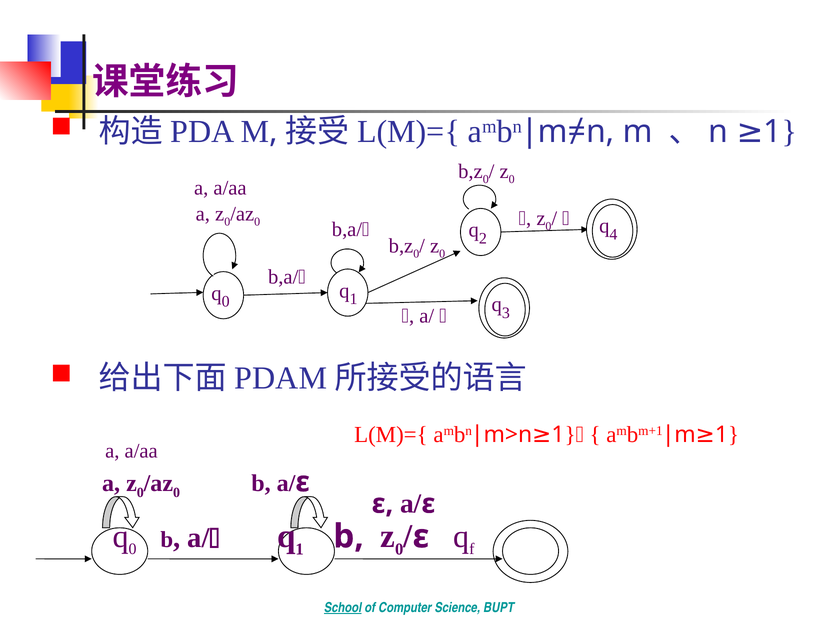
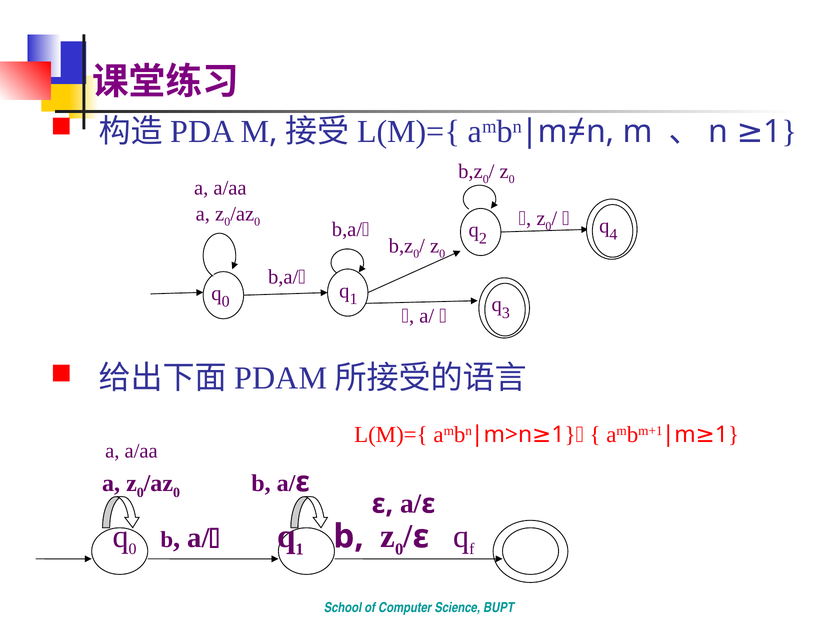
School underline: present -> none
